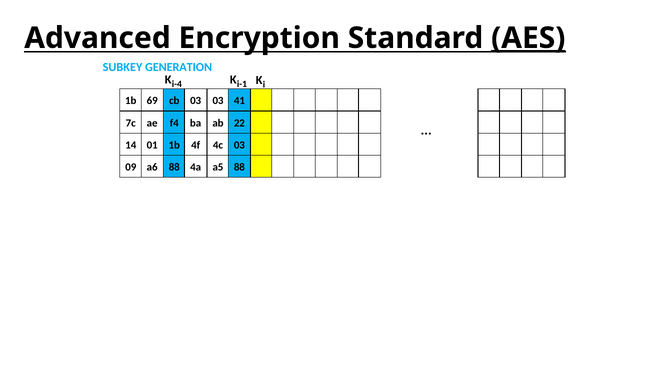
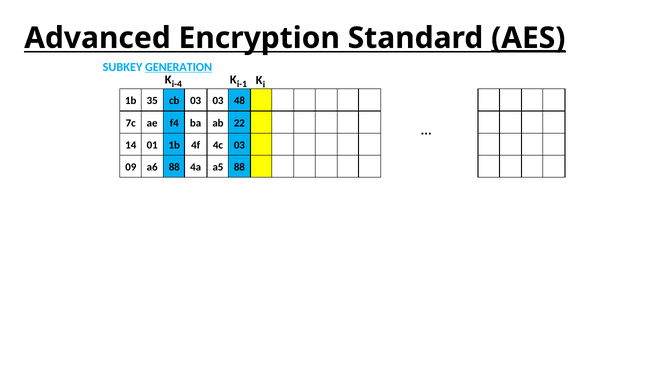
GENERATION underline: none -> present
69: 69 -> 35
41: 41 -> 48
